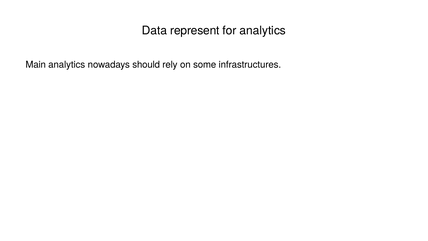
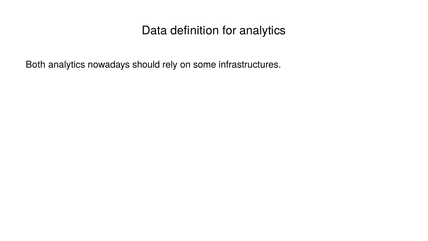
represent: represent -> definition
Main: Main -> Both
